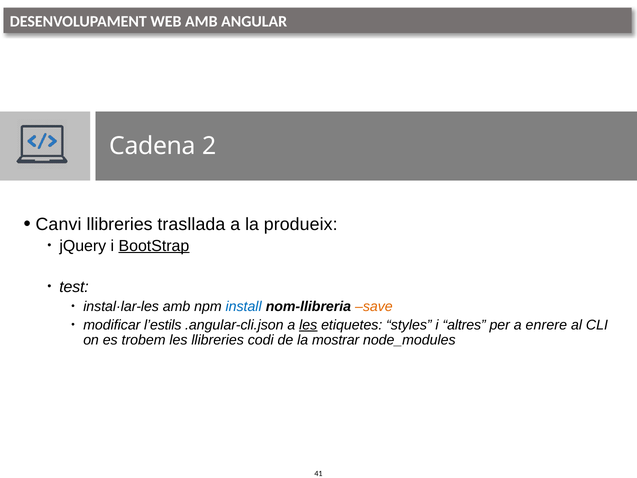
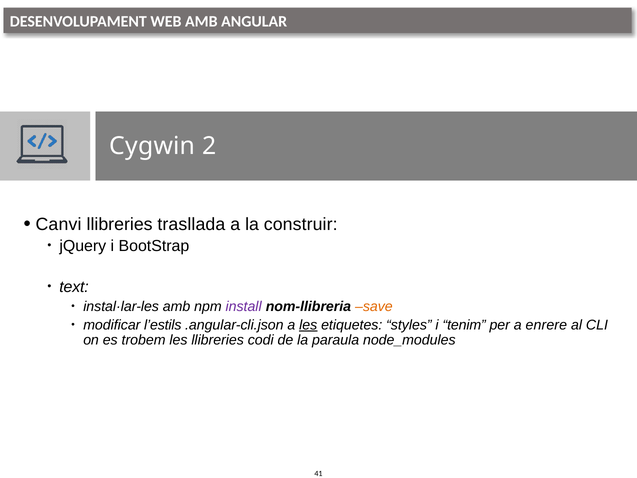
Cadena: Cadena -> Cygwin
produeix: produeix -> construir
BootStrap underline: present -> none
test: test -> text
install colour: blue -> purple
altres: altres -> tenim
mostrar: mostrar -> paraula
